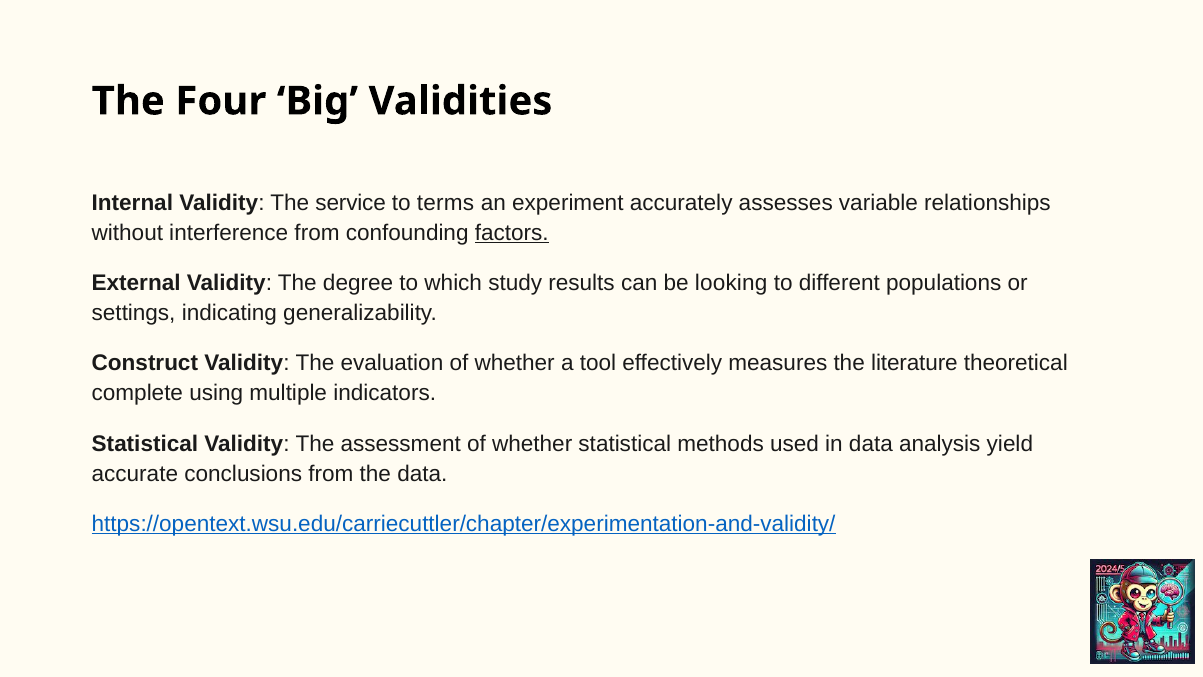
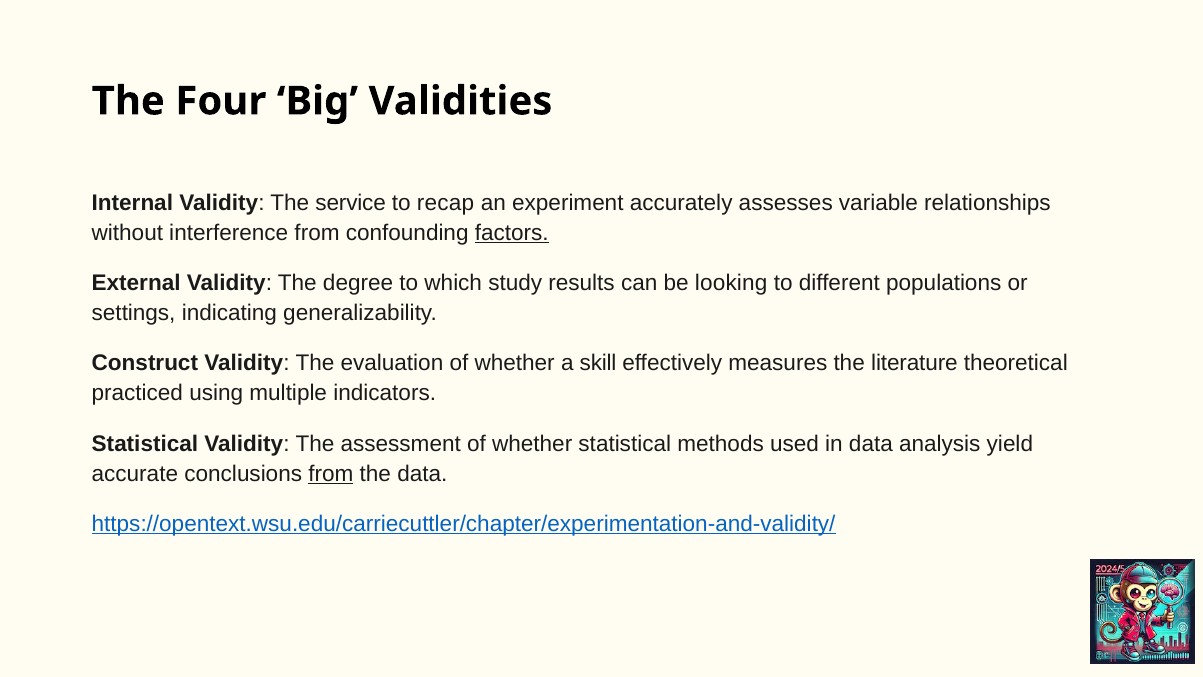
terms: terms -> recap
tool: tool -> skill
complete: complete -> practiced
from at (331, 473) underline: none -> present
